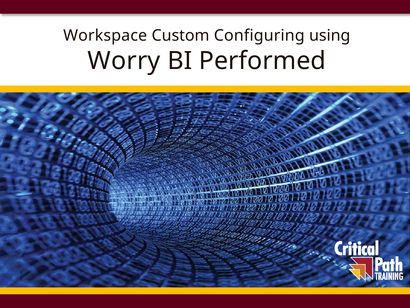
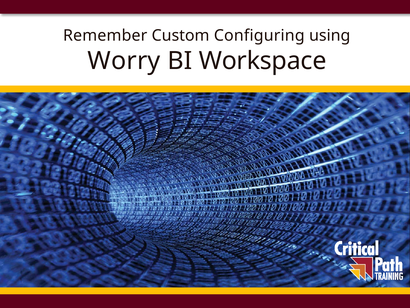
Workspace: Workspace -> Remember
Performed: Performed -> Workspace
